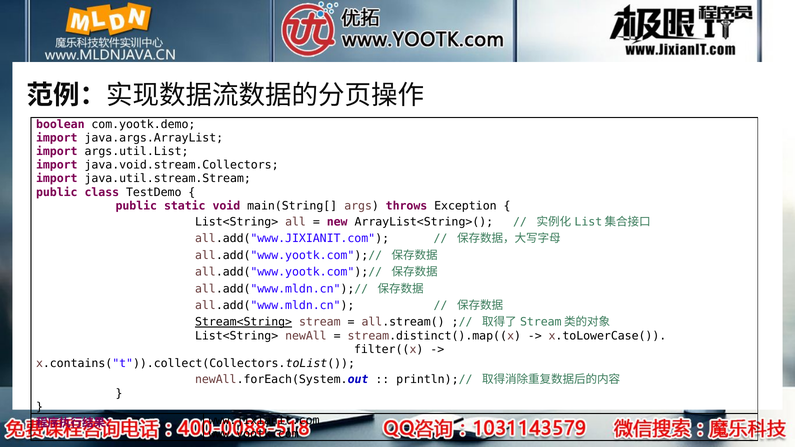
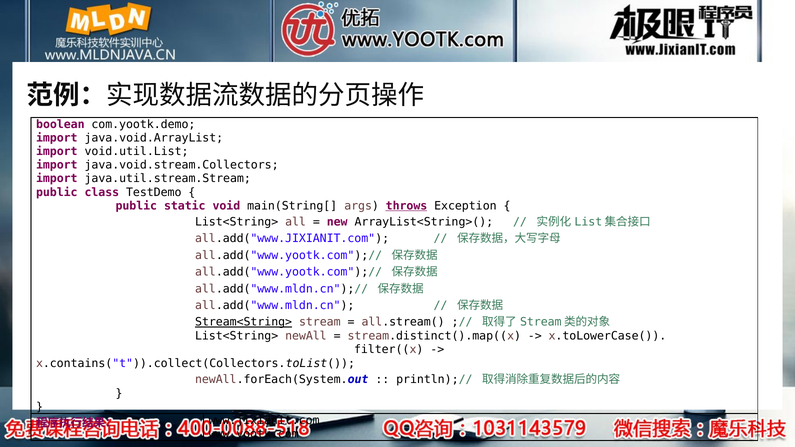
java.args.ArrayList: java.args.ArrayList -> java.void.ArrayList
args.util.List: args.util.List -> void.util.List
throws underline: none -> present
